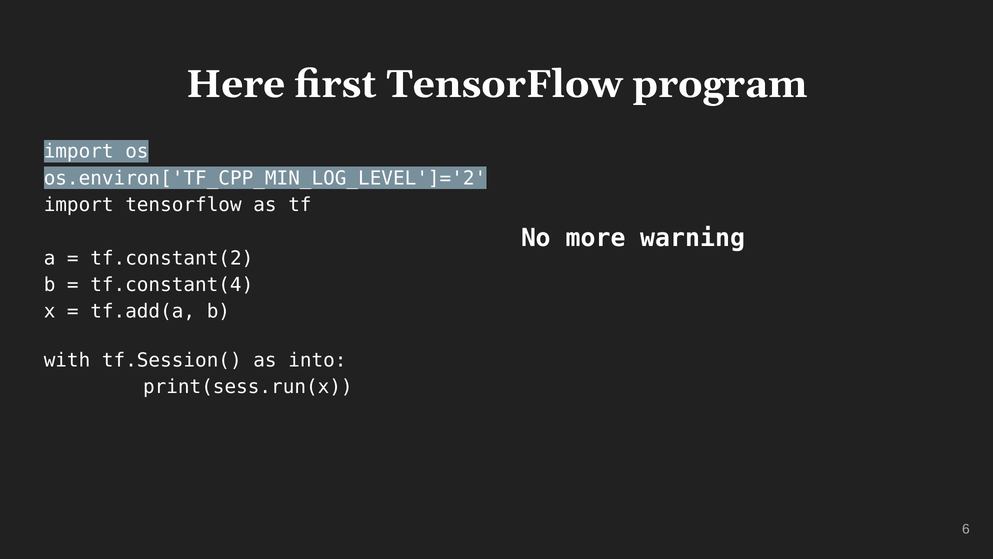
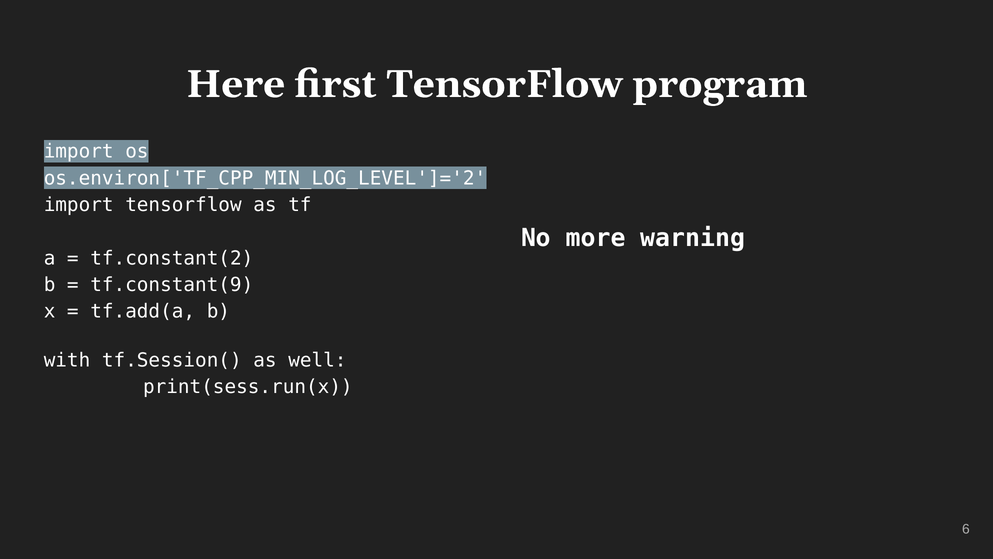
tf.constant(4: tf.constant(4 -> tf.constant(9
into: into -> well
